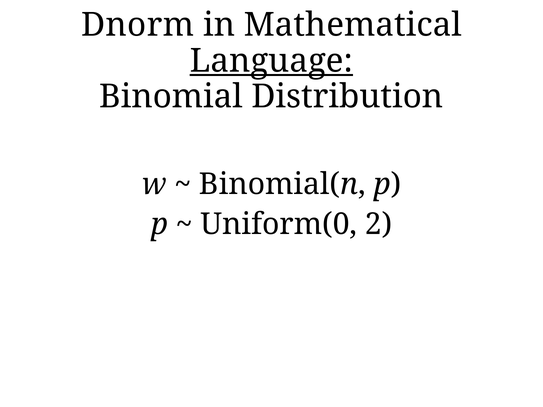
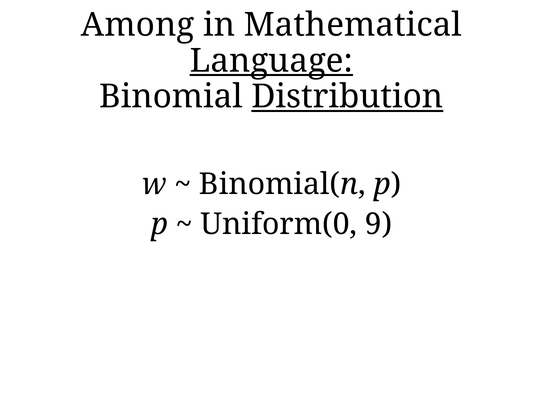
Dnorm: Dnorm -> Among
Distribution underline: none -> present
2: 2 -> 9
